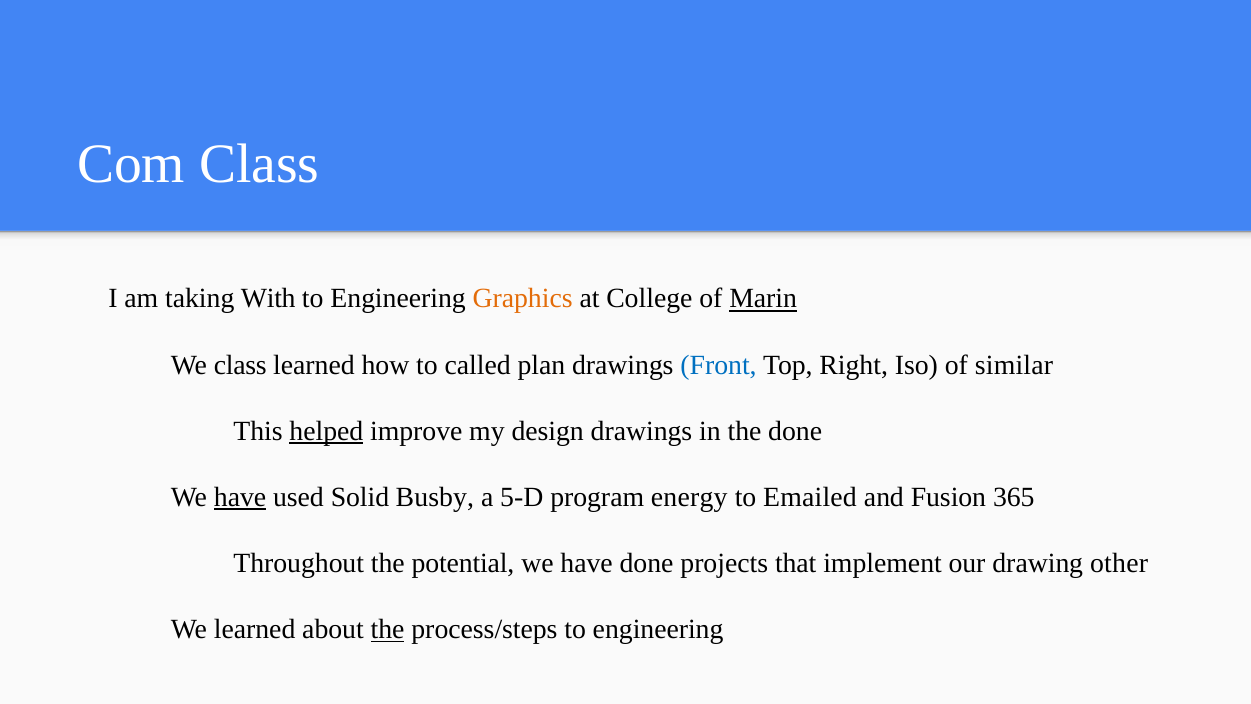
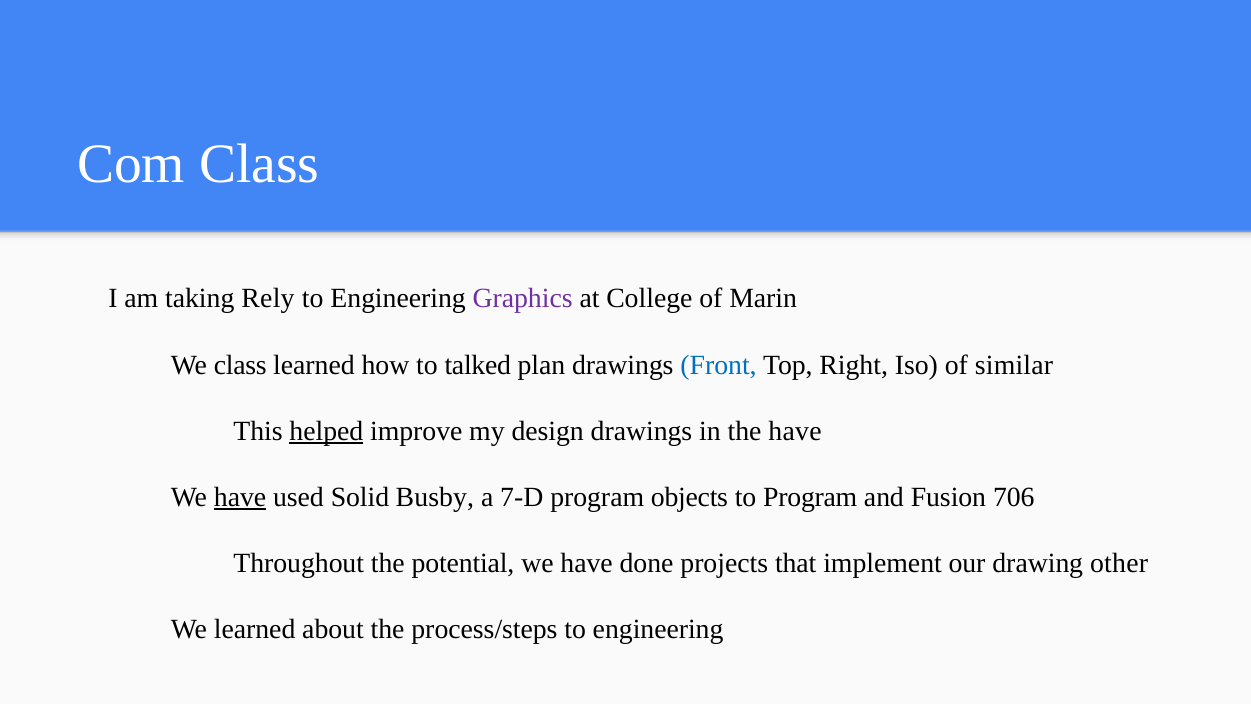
With: With -> Rely
Graphics colour: orange -> purple
Marin underline: present -> none
called: called -> talked
the done: done -> have
5-D: 5-D -> 7-D
energy: energy -> objects
to Emailed: Emailed -> Program
365: 365 -> 706
the at (388, 629) underline: present -> none
